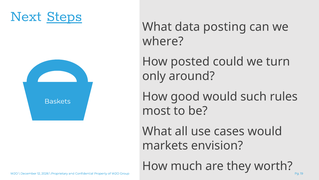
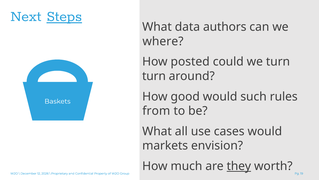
posting: posting -> authors
only at (154, 76): only -> turn
most: most -> from
they underline: none -> present
